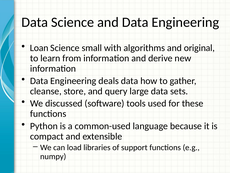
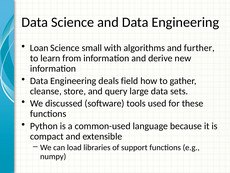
original: original -> further
deals data: data -> field
